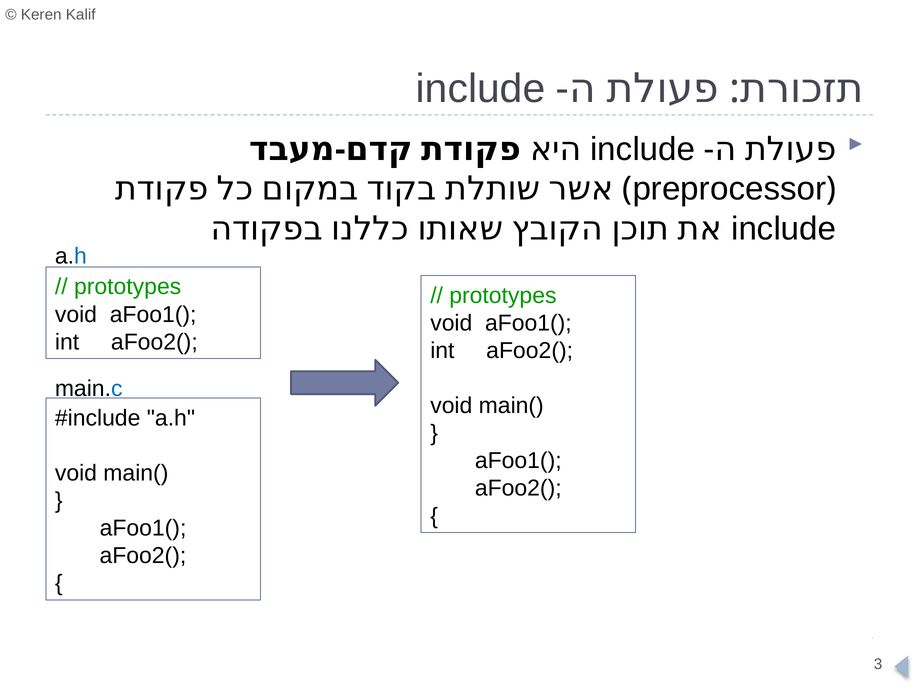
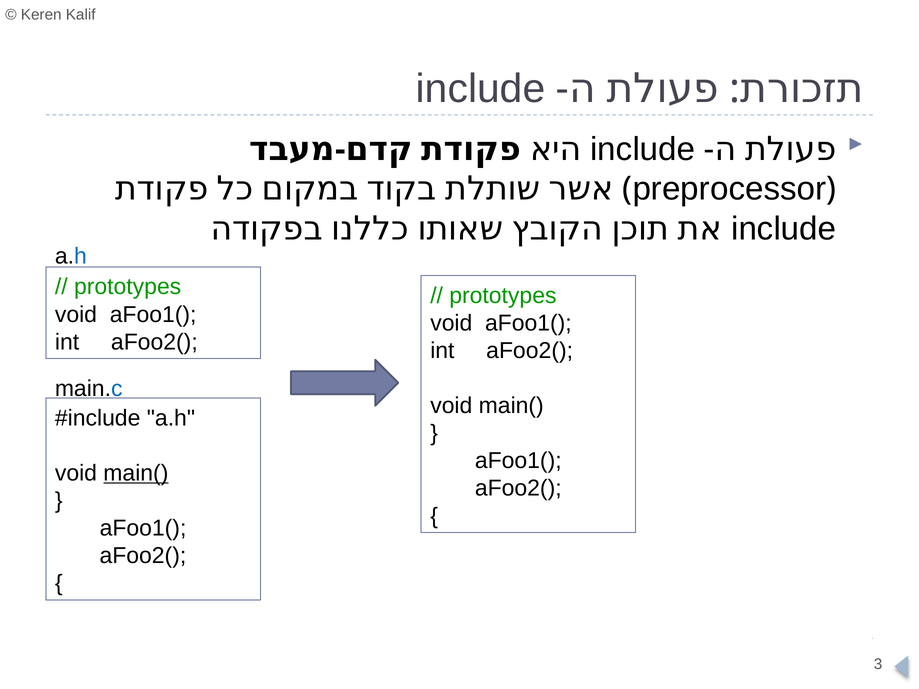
main( at (136, 473) underline: none -> present
